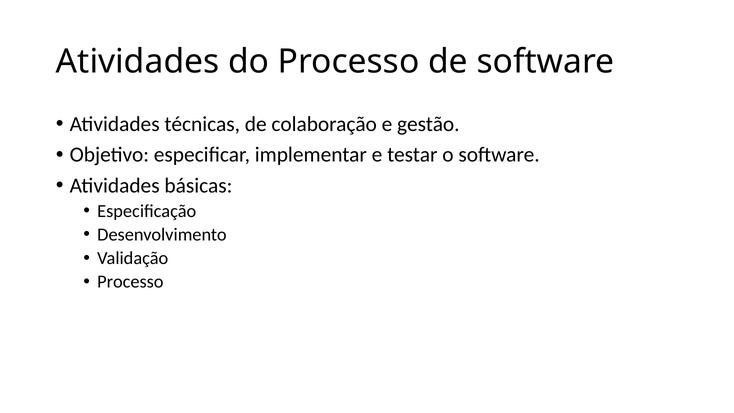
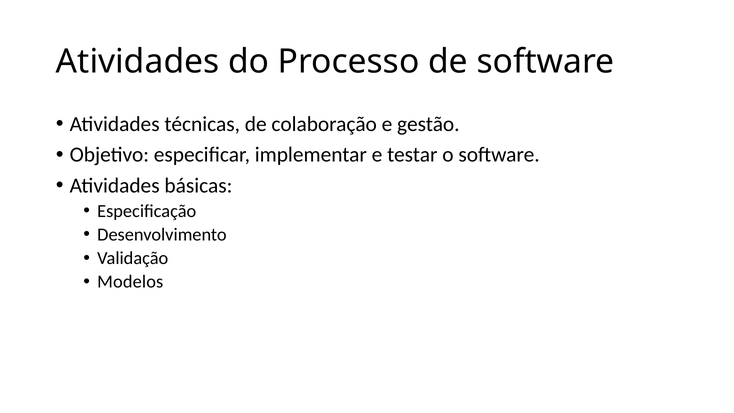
Processo at (130, 282): Processo -> Modelos
